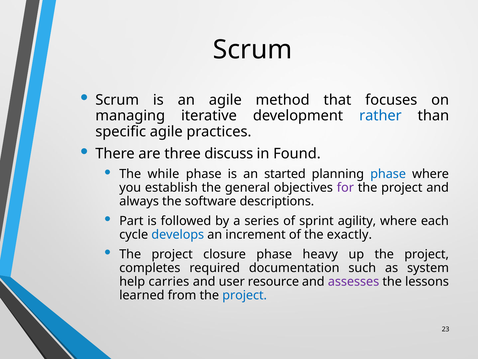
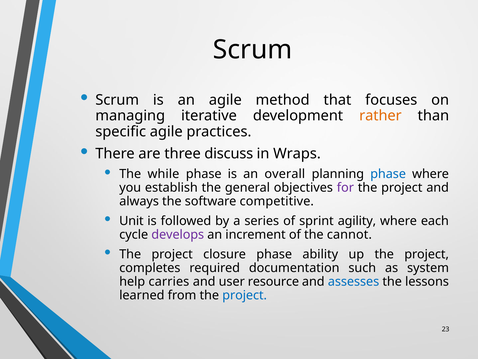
rather colour: blue -> orange
Found: Found -> Wraps
started: started -> overall
descriptions: descriptions -> competitive
Part: Part -> Unit
develops colour: blue -> purple
exactly: exactly -> cannot
heavy: heavy -> ability
assesses colour: purple -> blue
